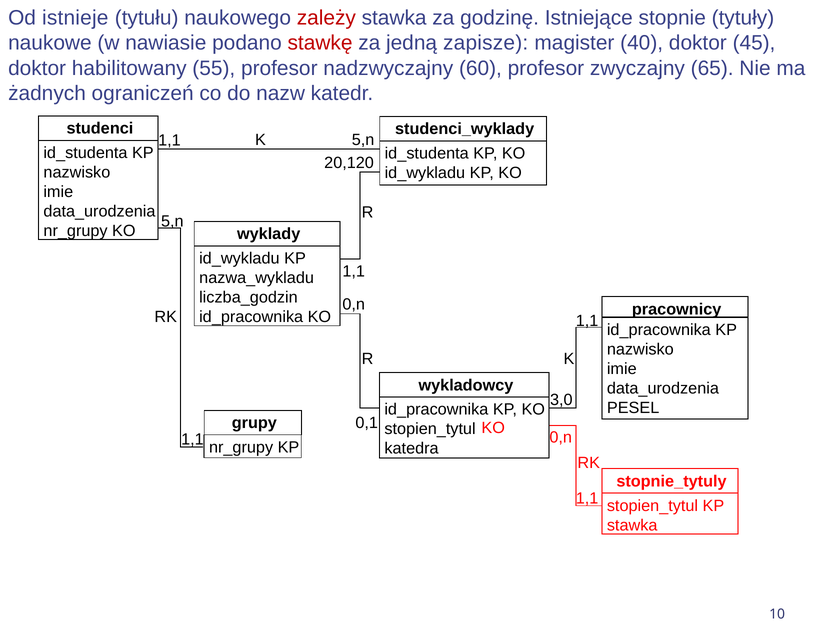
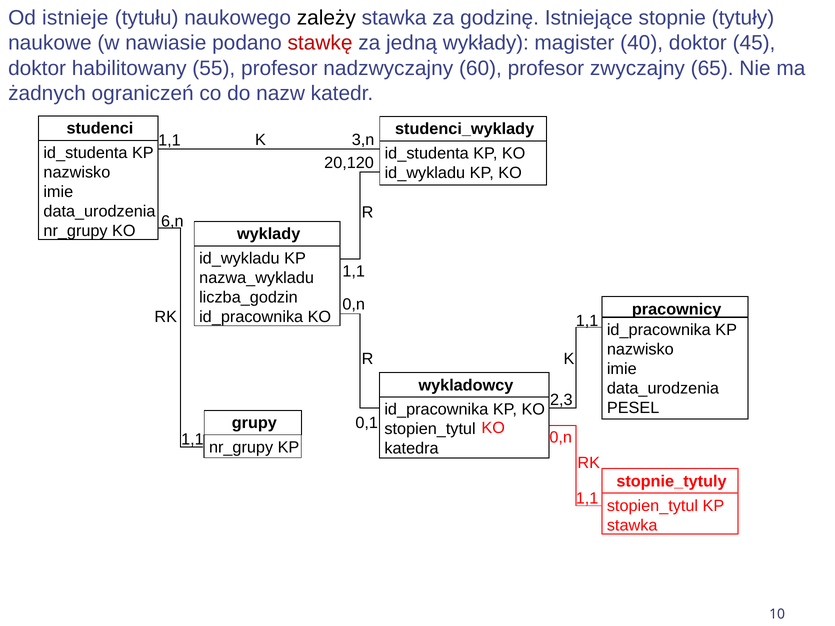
zależy colour: red -> black
zapisze: zapisze -> wykłady
5,n at (363, 140): 5,n -> 3,n
5,n at (172, 222): 5,n -> 6,n
3,0: 3,0 -> 2,3
